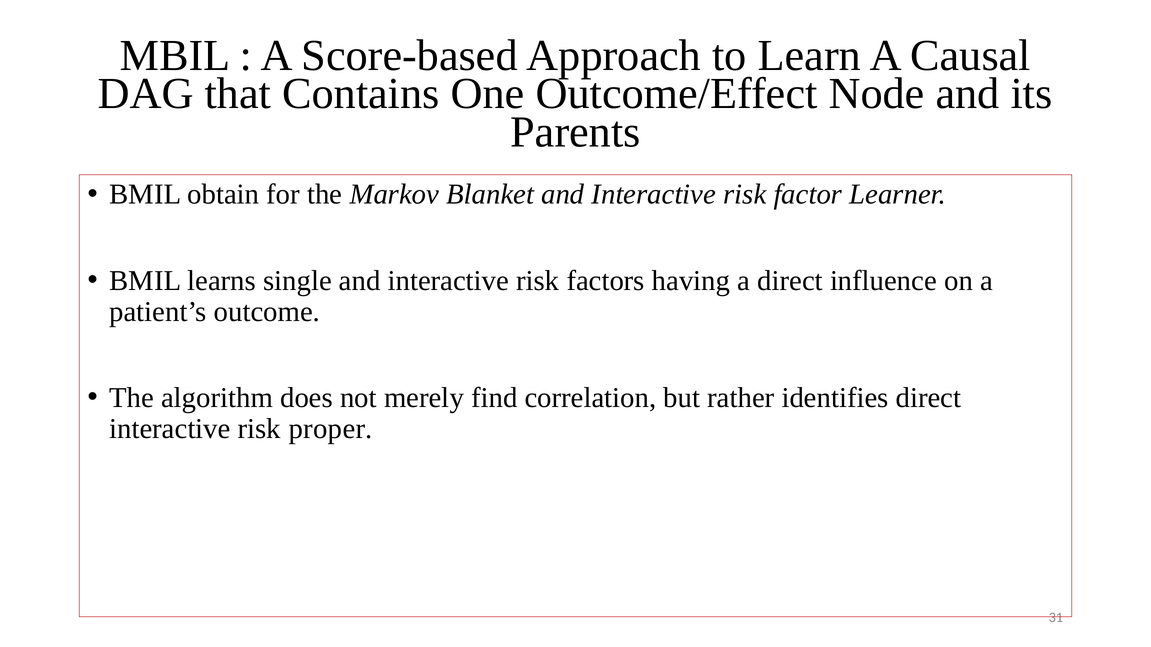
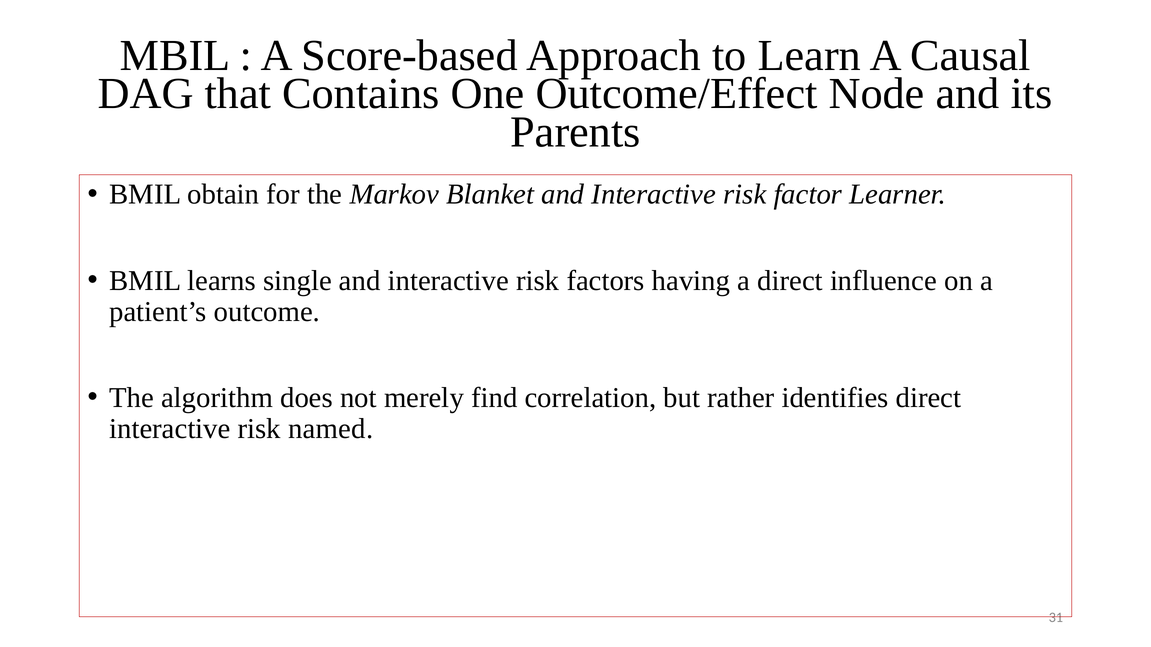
proper: proper -> named
